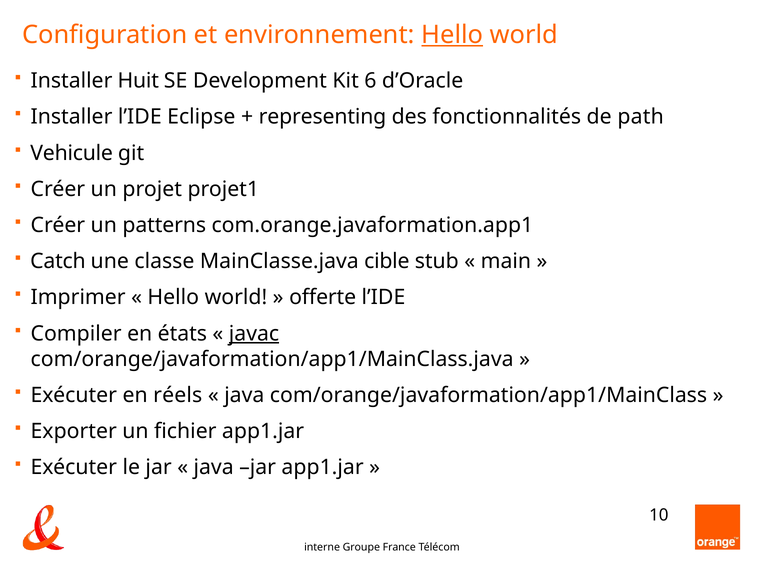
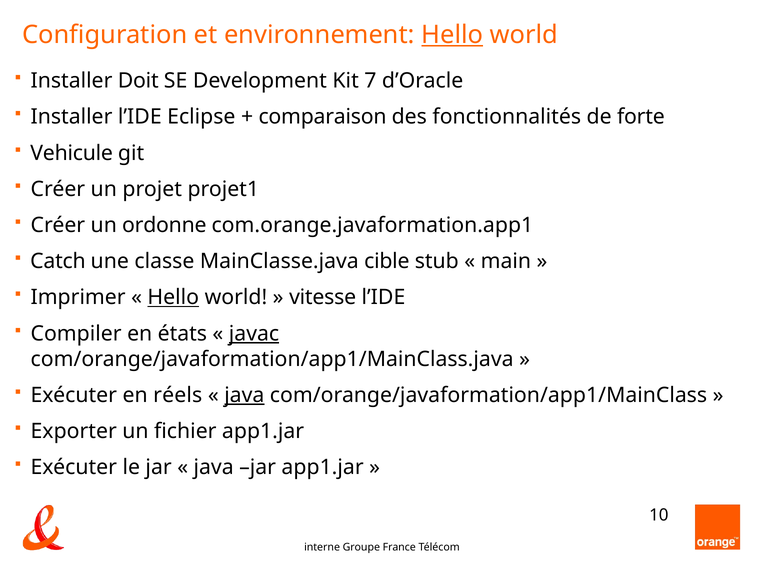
Huit: Huit -> Doit
6: 6 -> 7
representing: representing -> comparaison
path: path -> forte
patterns: patterns -> ordonne
Hello at (173, 297) underline: none -> present
offerte: offerte -> vitesse
java at (244, 395) underline: none -> present
